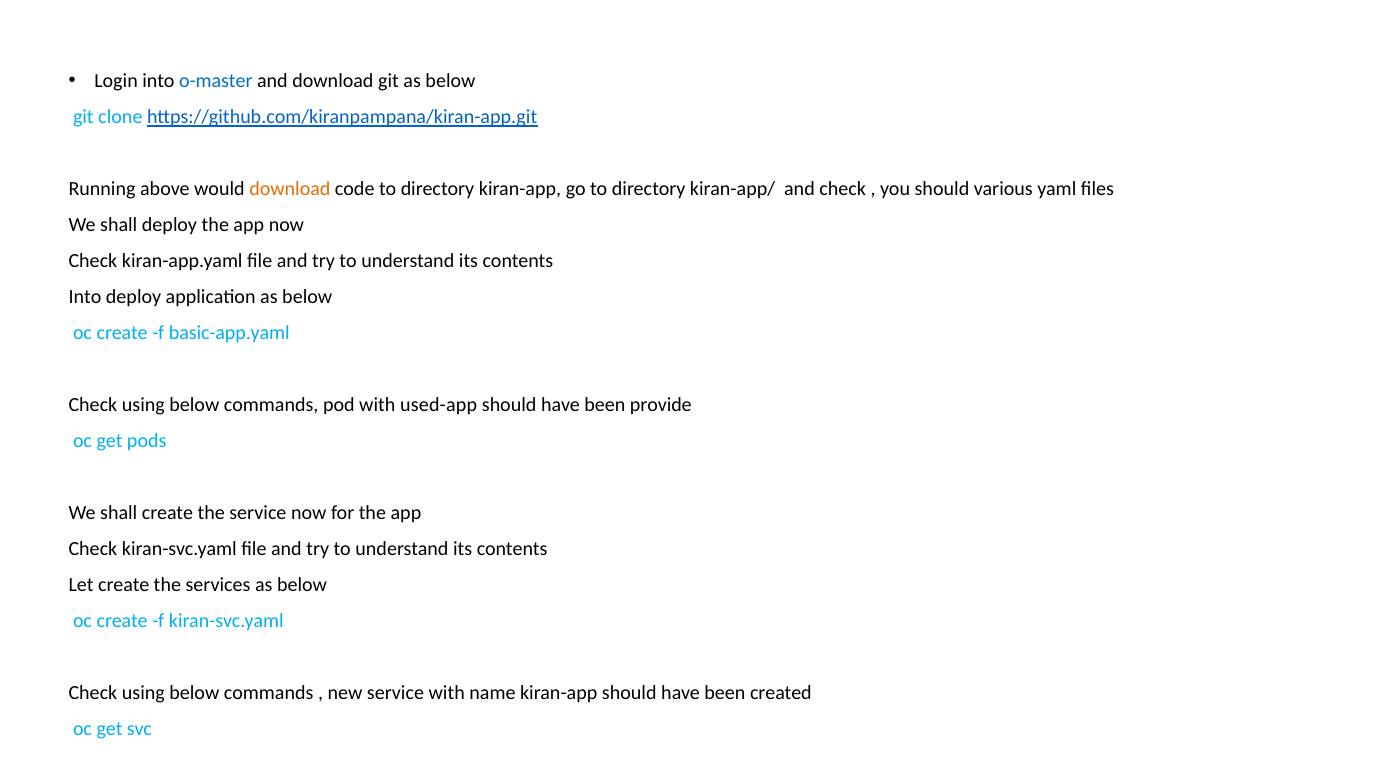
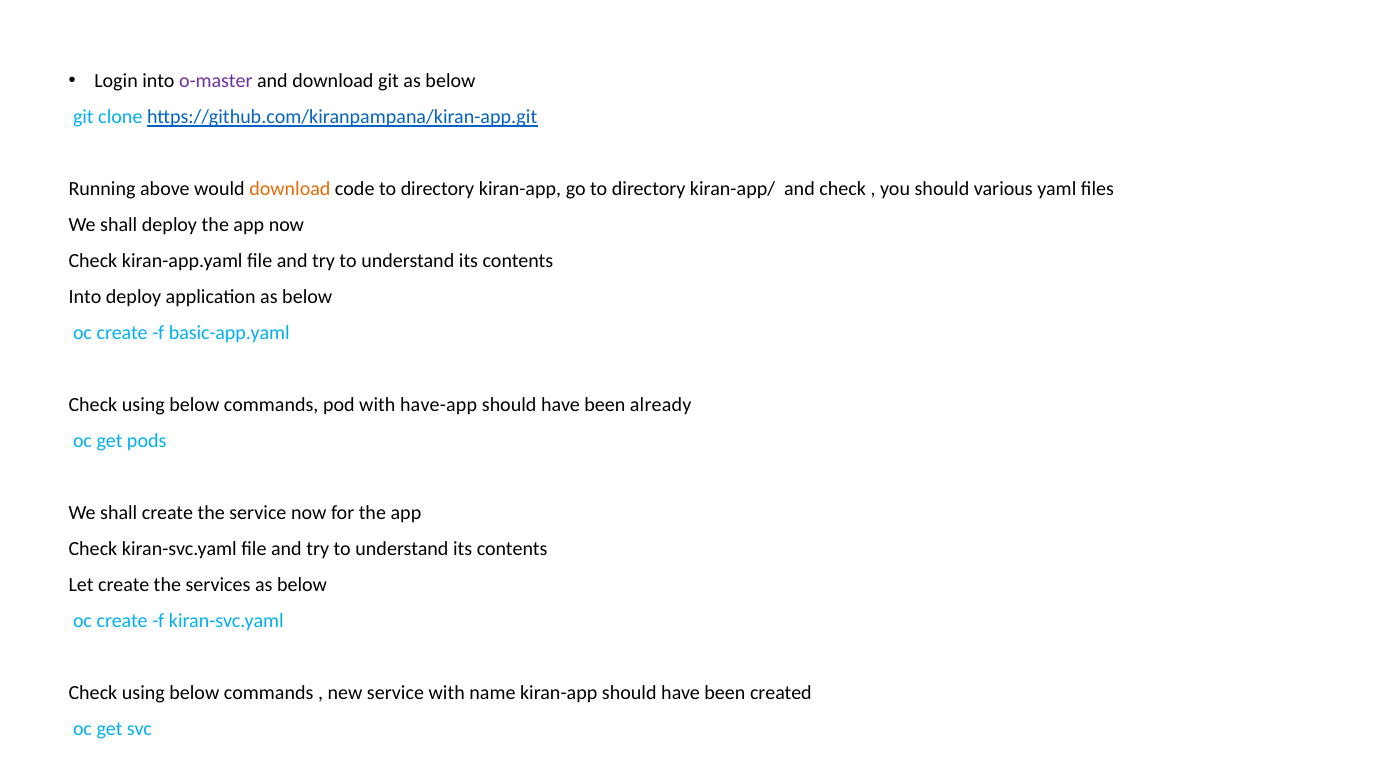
o-master colour: blue -> purple
used-app: used-app -> have-app
provide: provide -> already
